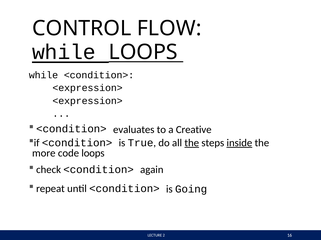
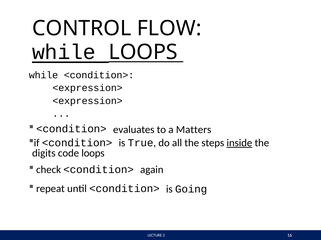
Creative: Creative -> Matters
the at (192, 143) underline: present -> none
more: more -> digits
